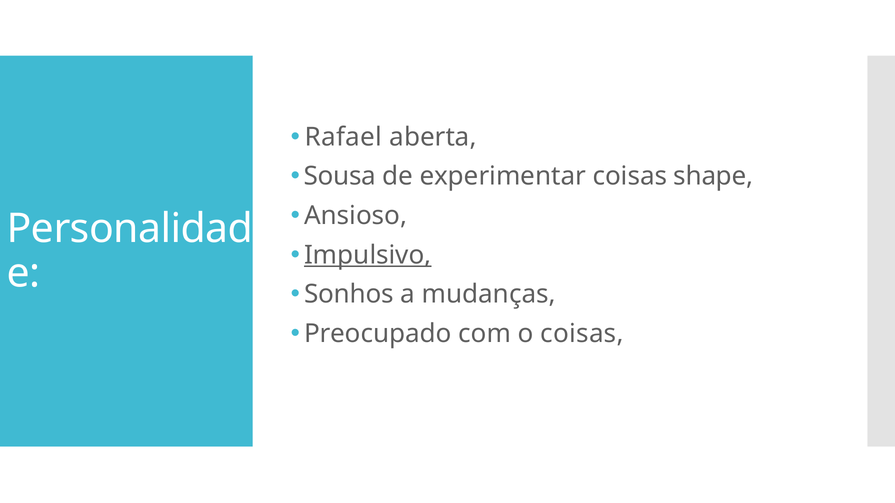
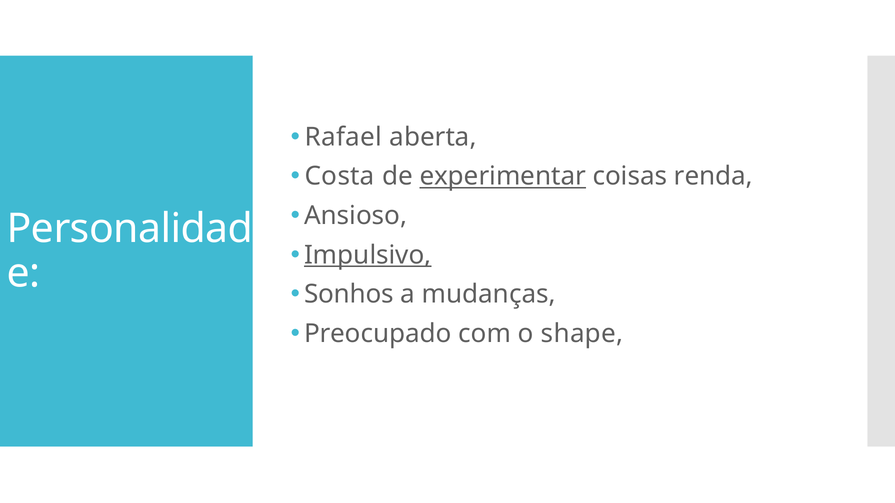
Sousa: Sousa -> Costa
experimentar underline: none -> present
shape: shape -> renda
o coisas: coisas -> shape
